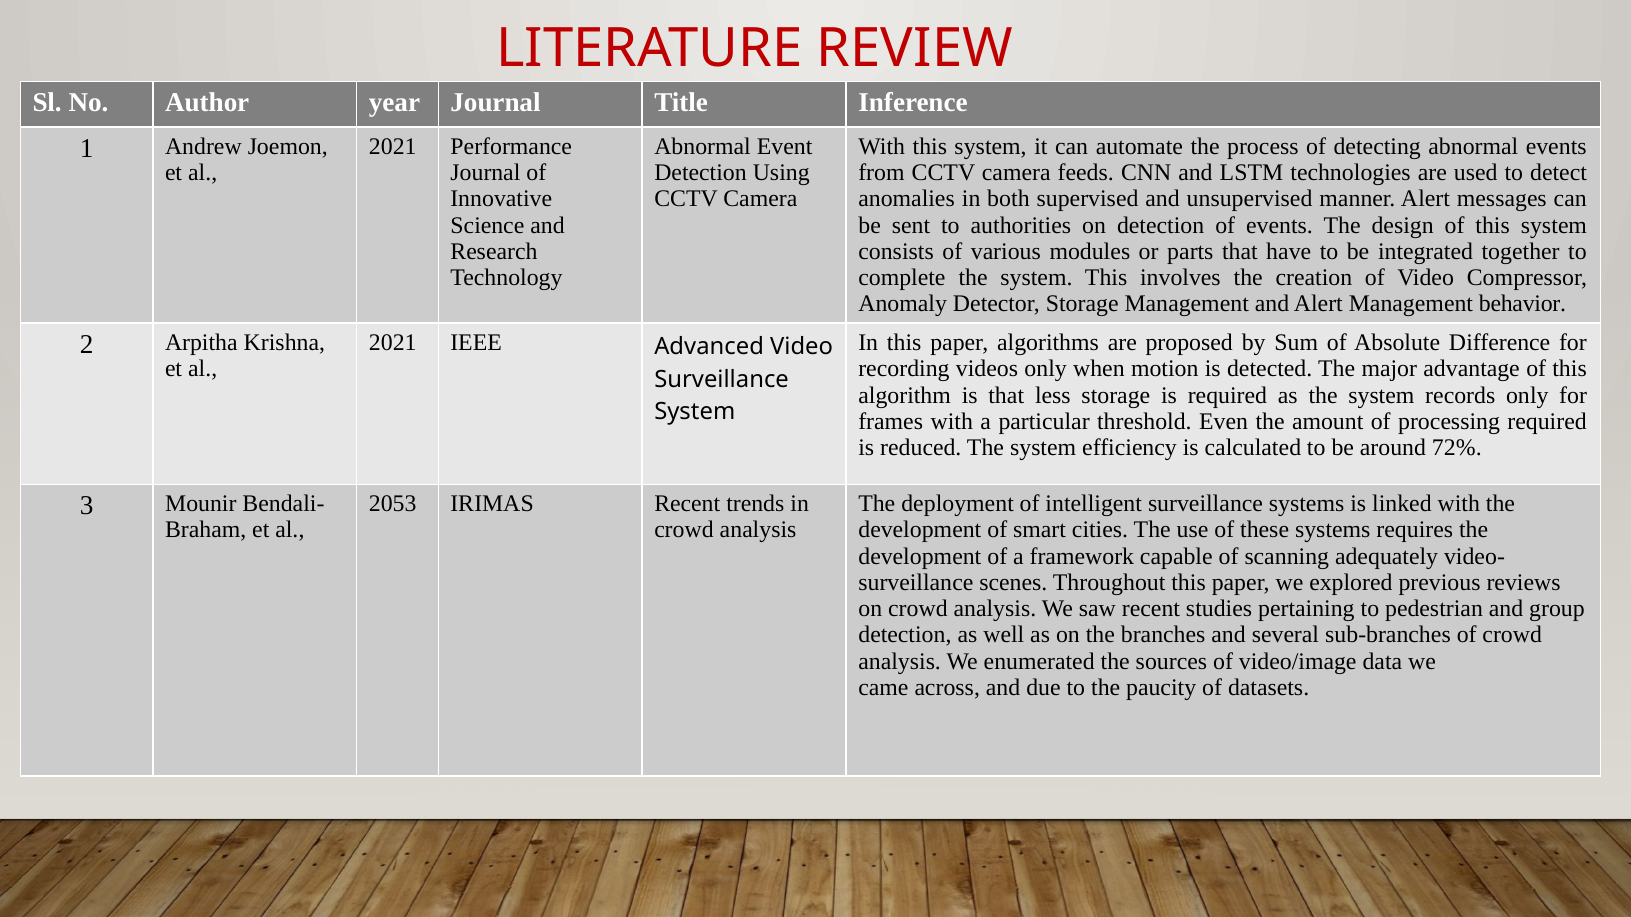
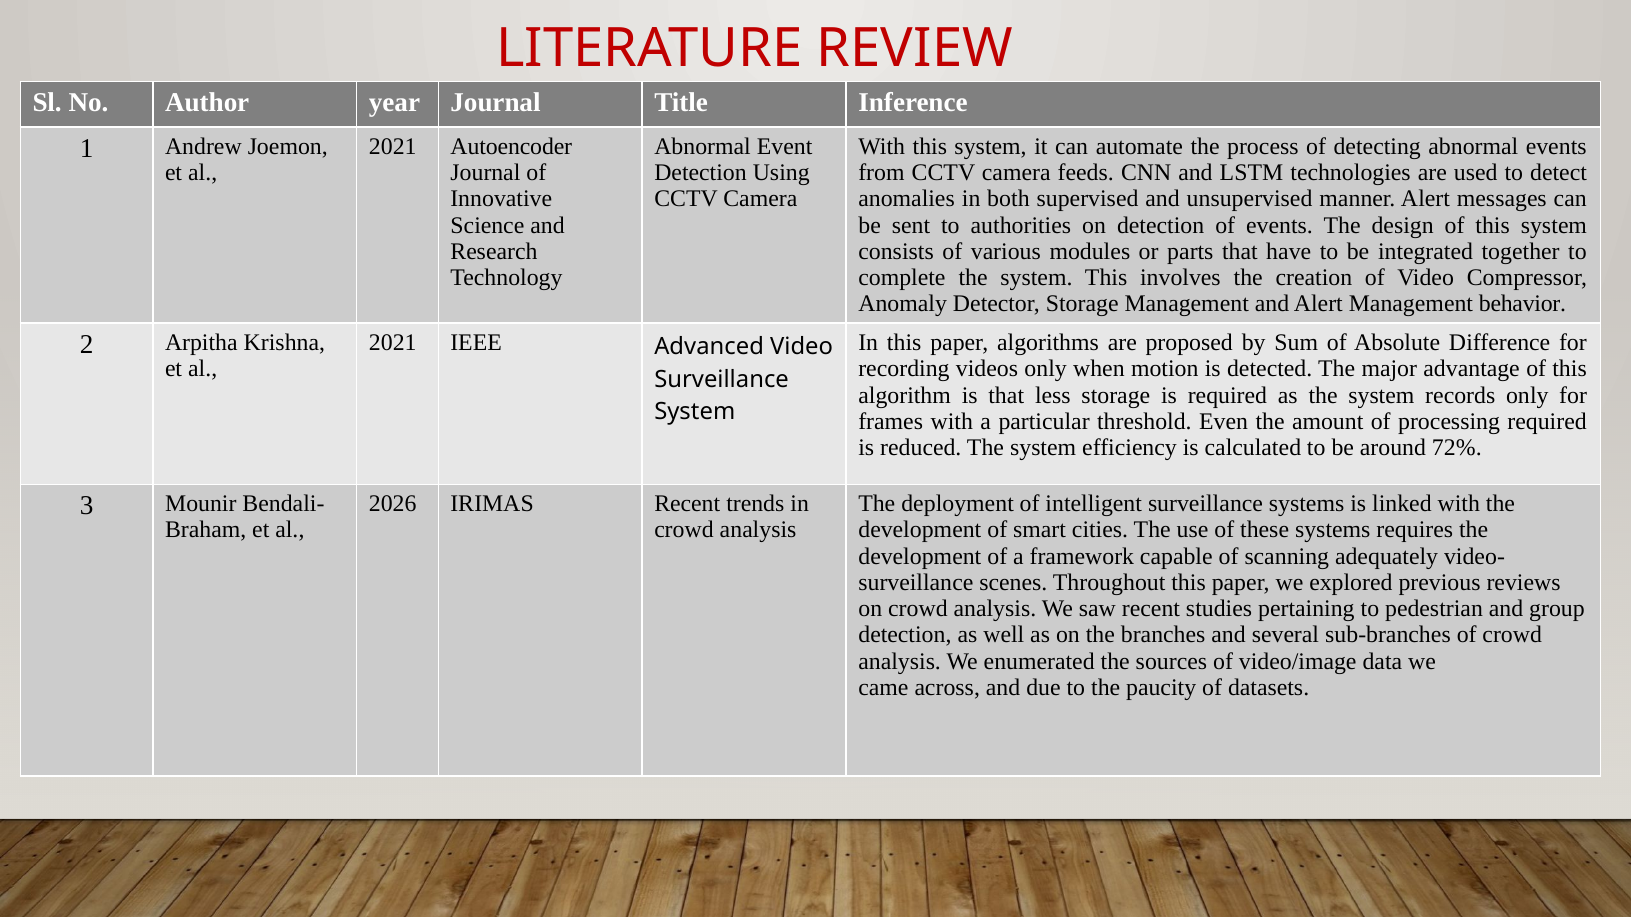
Performance: Performance -> Autoencoder
2053: 2053 -> 2026
